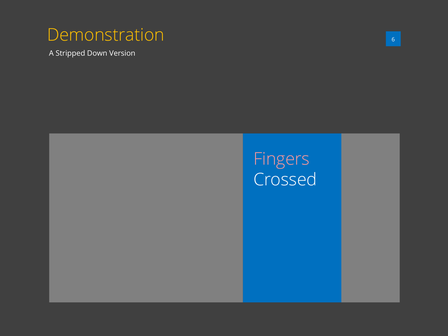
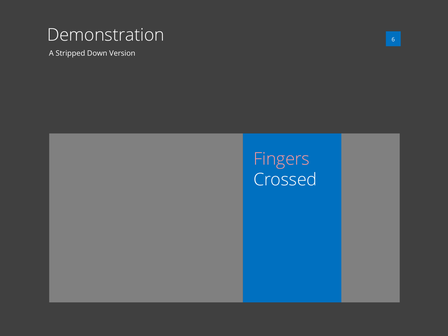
Demonstration colour: yellow -> white
